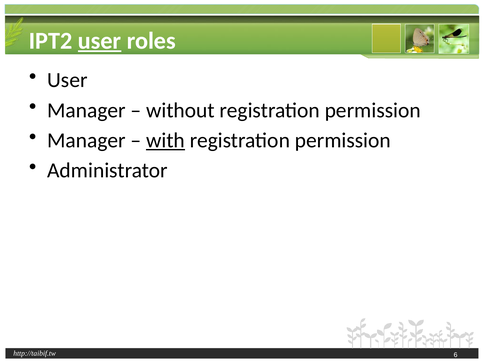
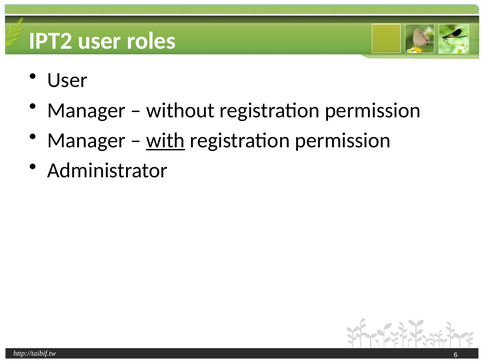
user at (100, 41) underline: present -> none
